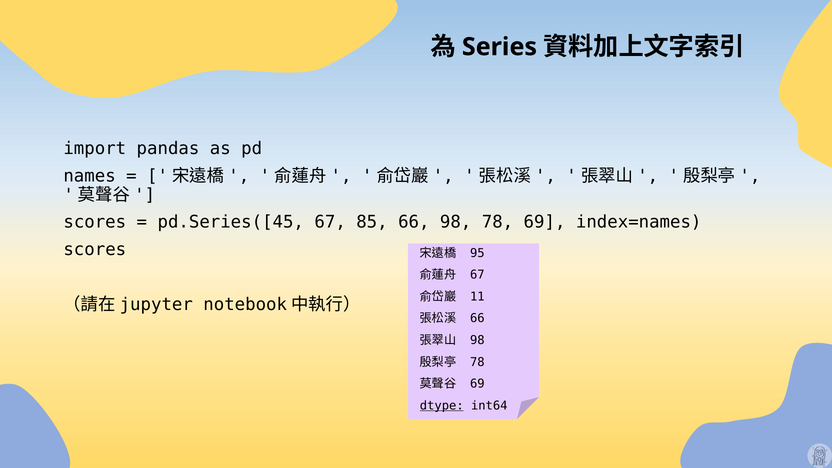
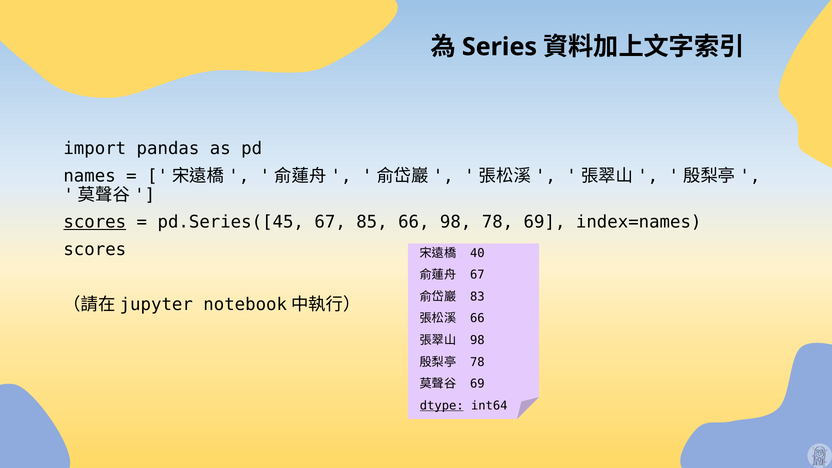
scores at (95, 222) underline: none -> present
95: 95 -> 40
11: 11 -> 83
